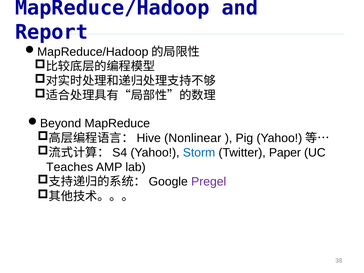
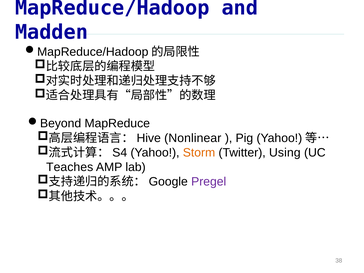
Report: Report -> Madden
Storm colour: blue -> orange
Paper: Paper -> Using
